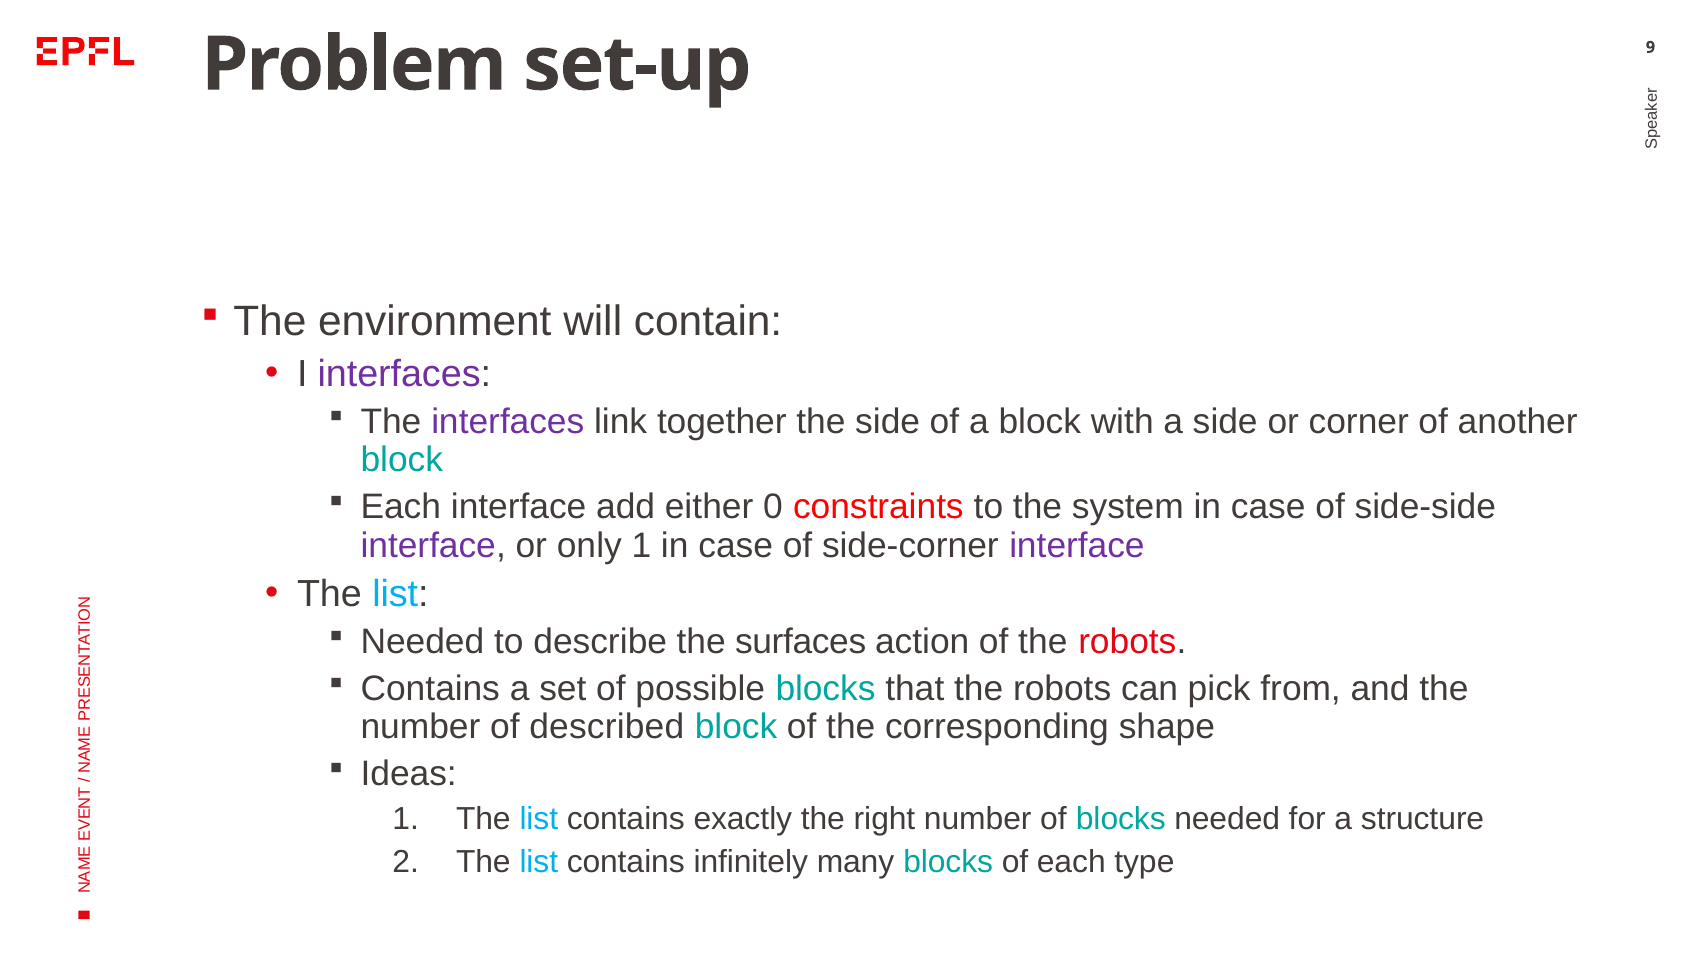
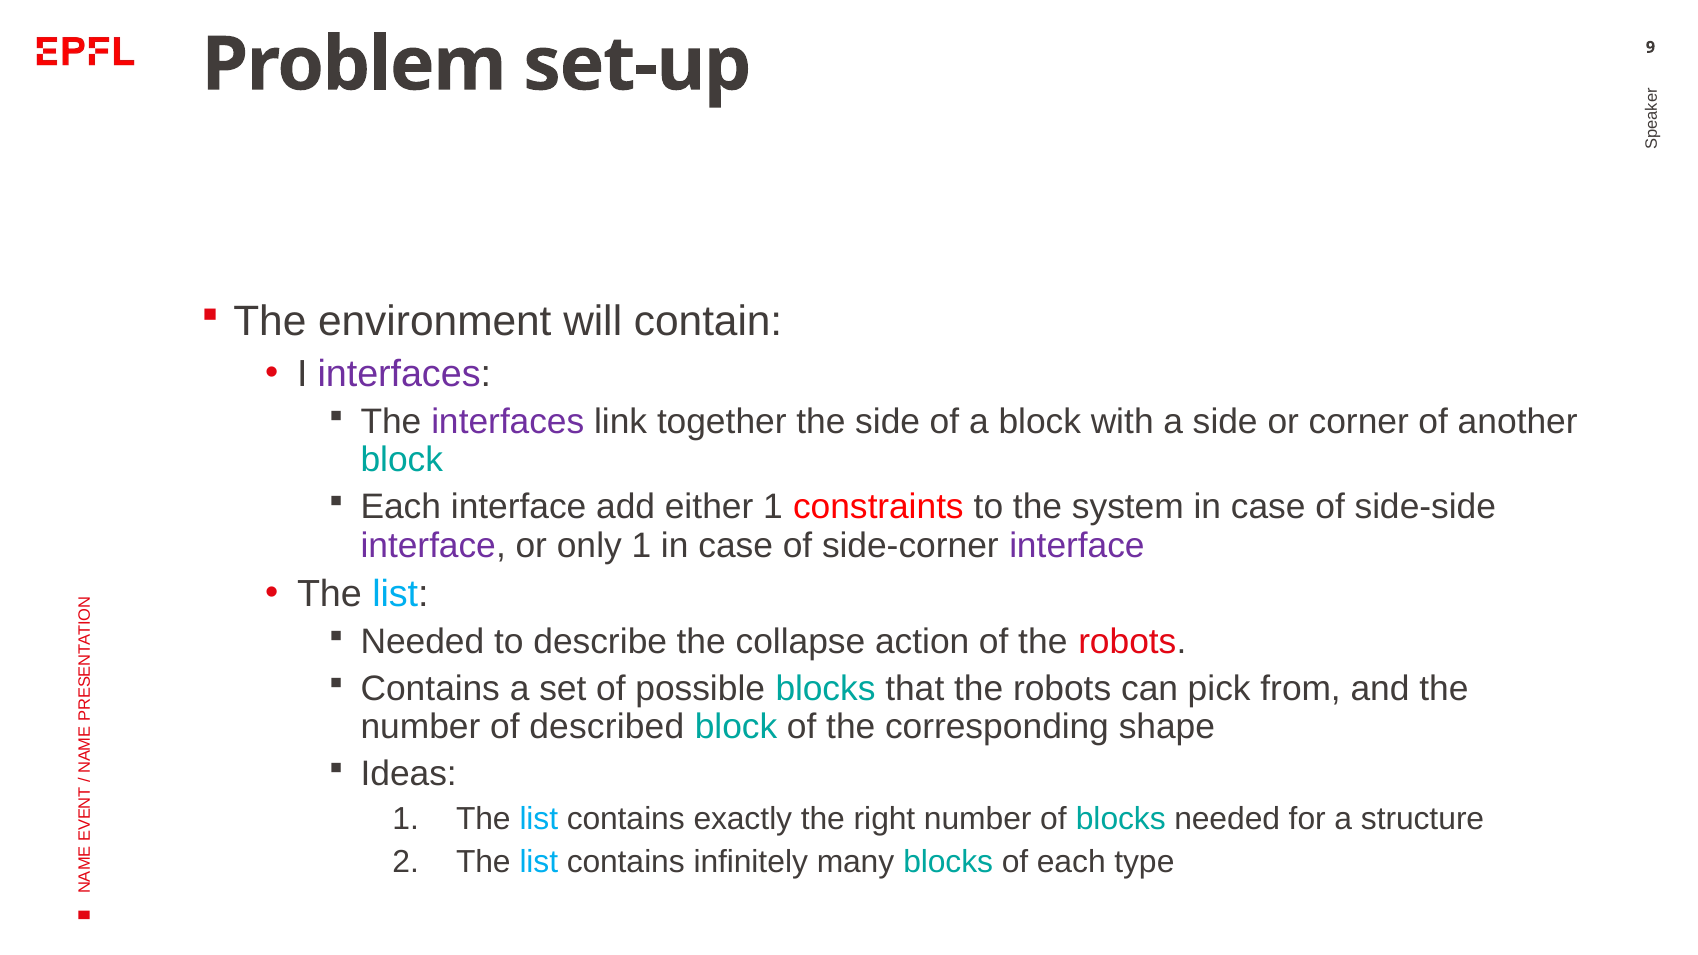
either 0: 0 -> 1
surfaces: surfaces -> collapse
